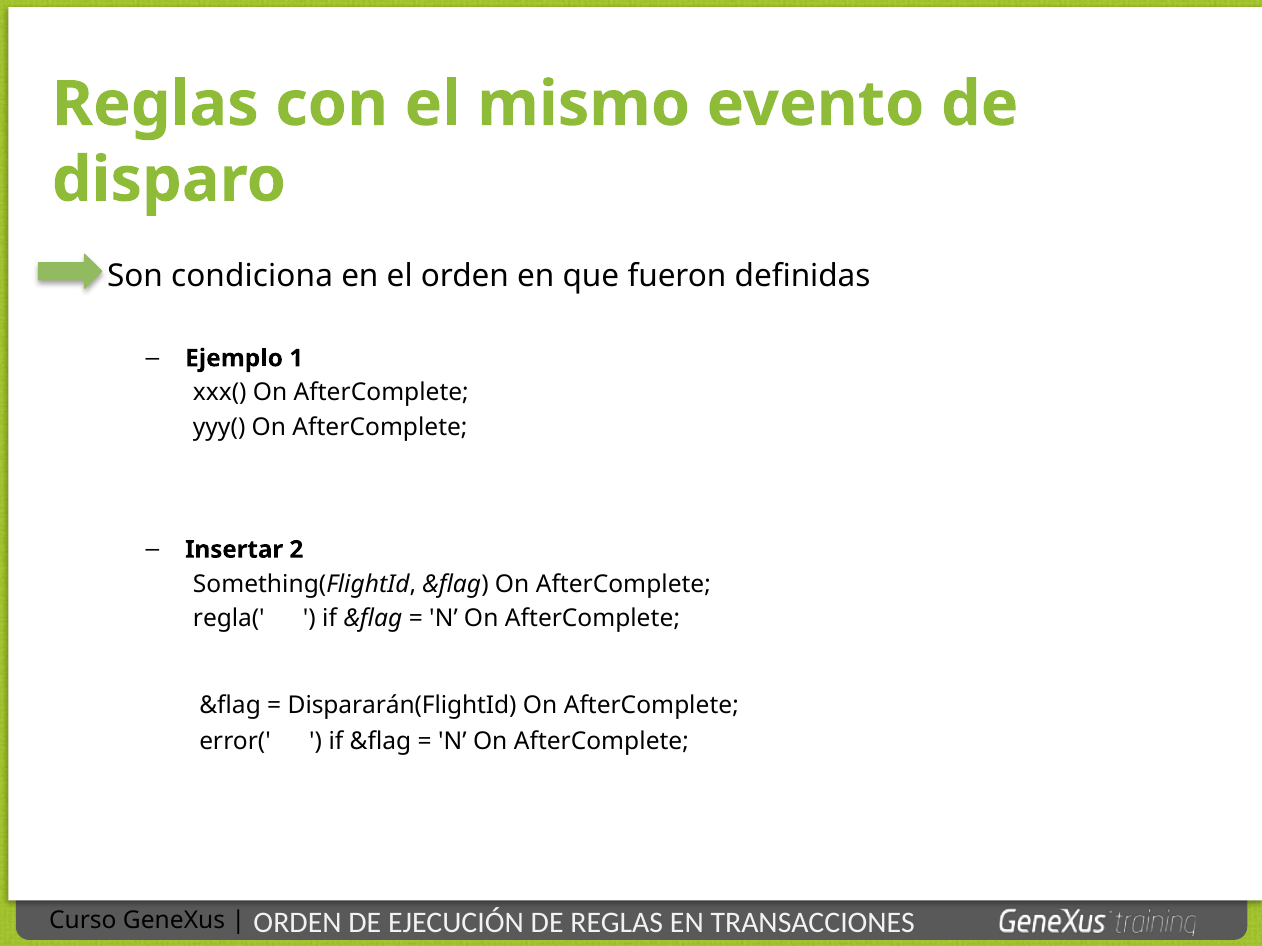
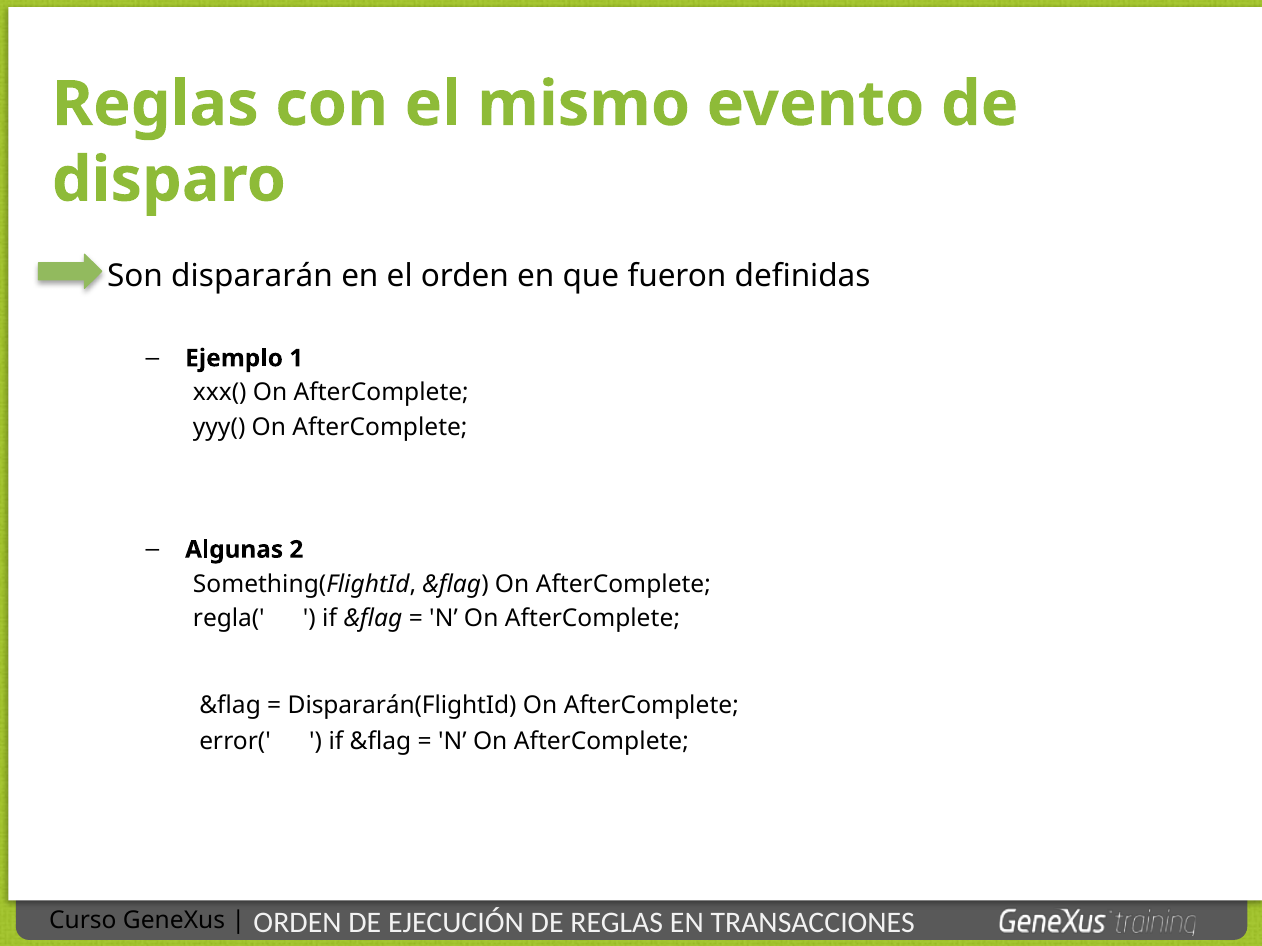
condiciona: condiciona -> dispararán
Insertar: Insertar -> Algunas
